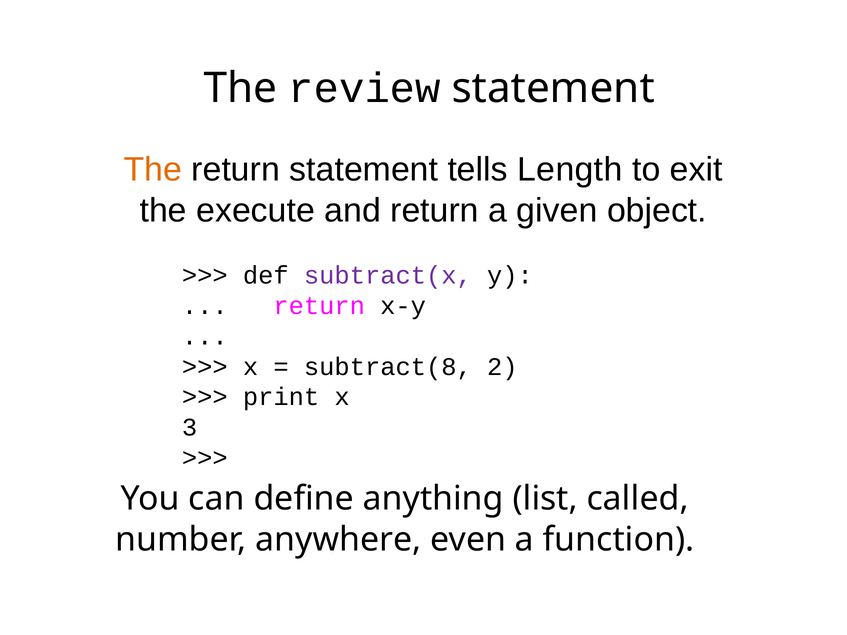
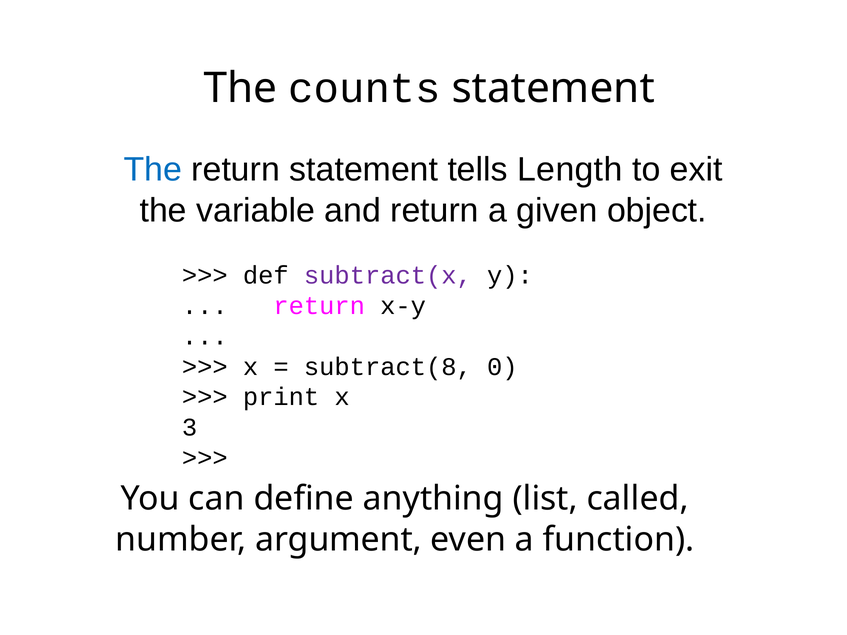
review: review -> counts
The at (153, 170) colour: orange -> blue
execute: execute -> variable
2: 2 -> 0
anywhere: anywhere -> argument
